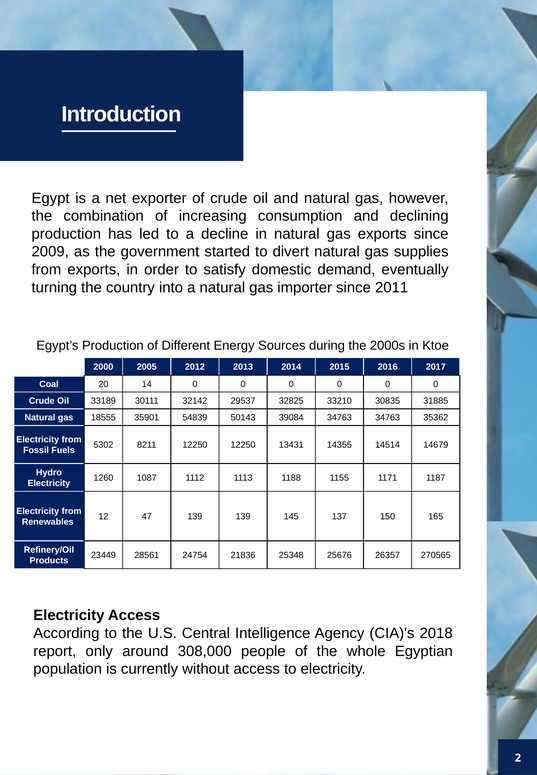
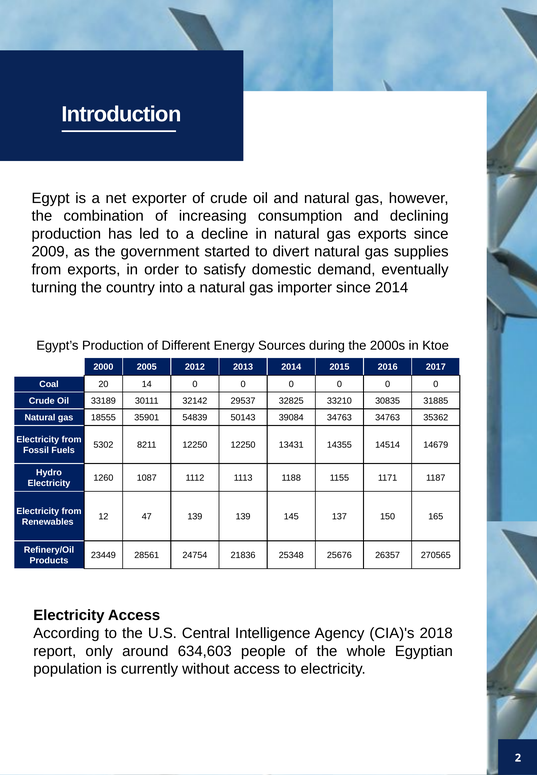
since 2011: 2011 -> 2014
308,000: 308,000 -> 634,603
